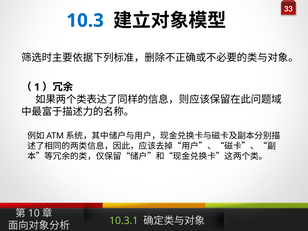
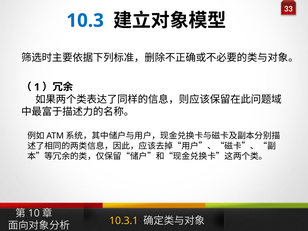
10.3.1 colour: light green -> yellow
